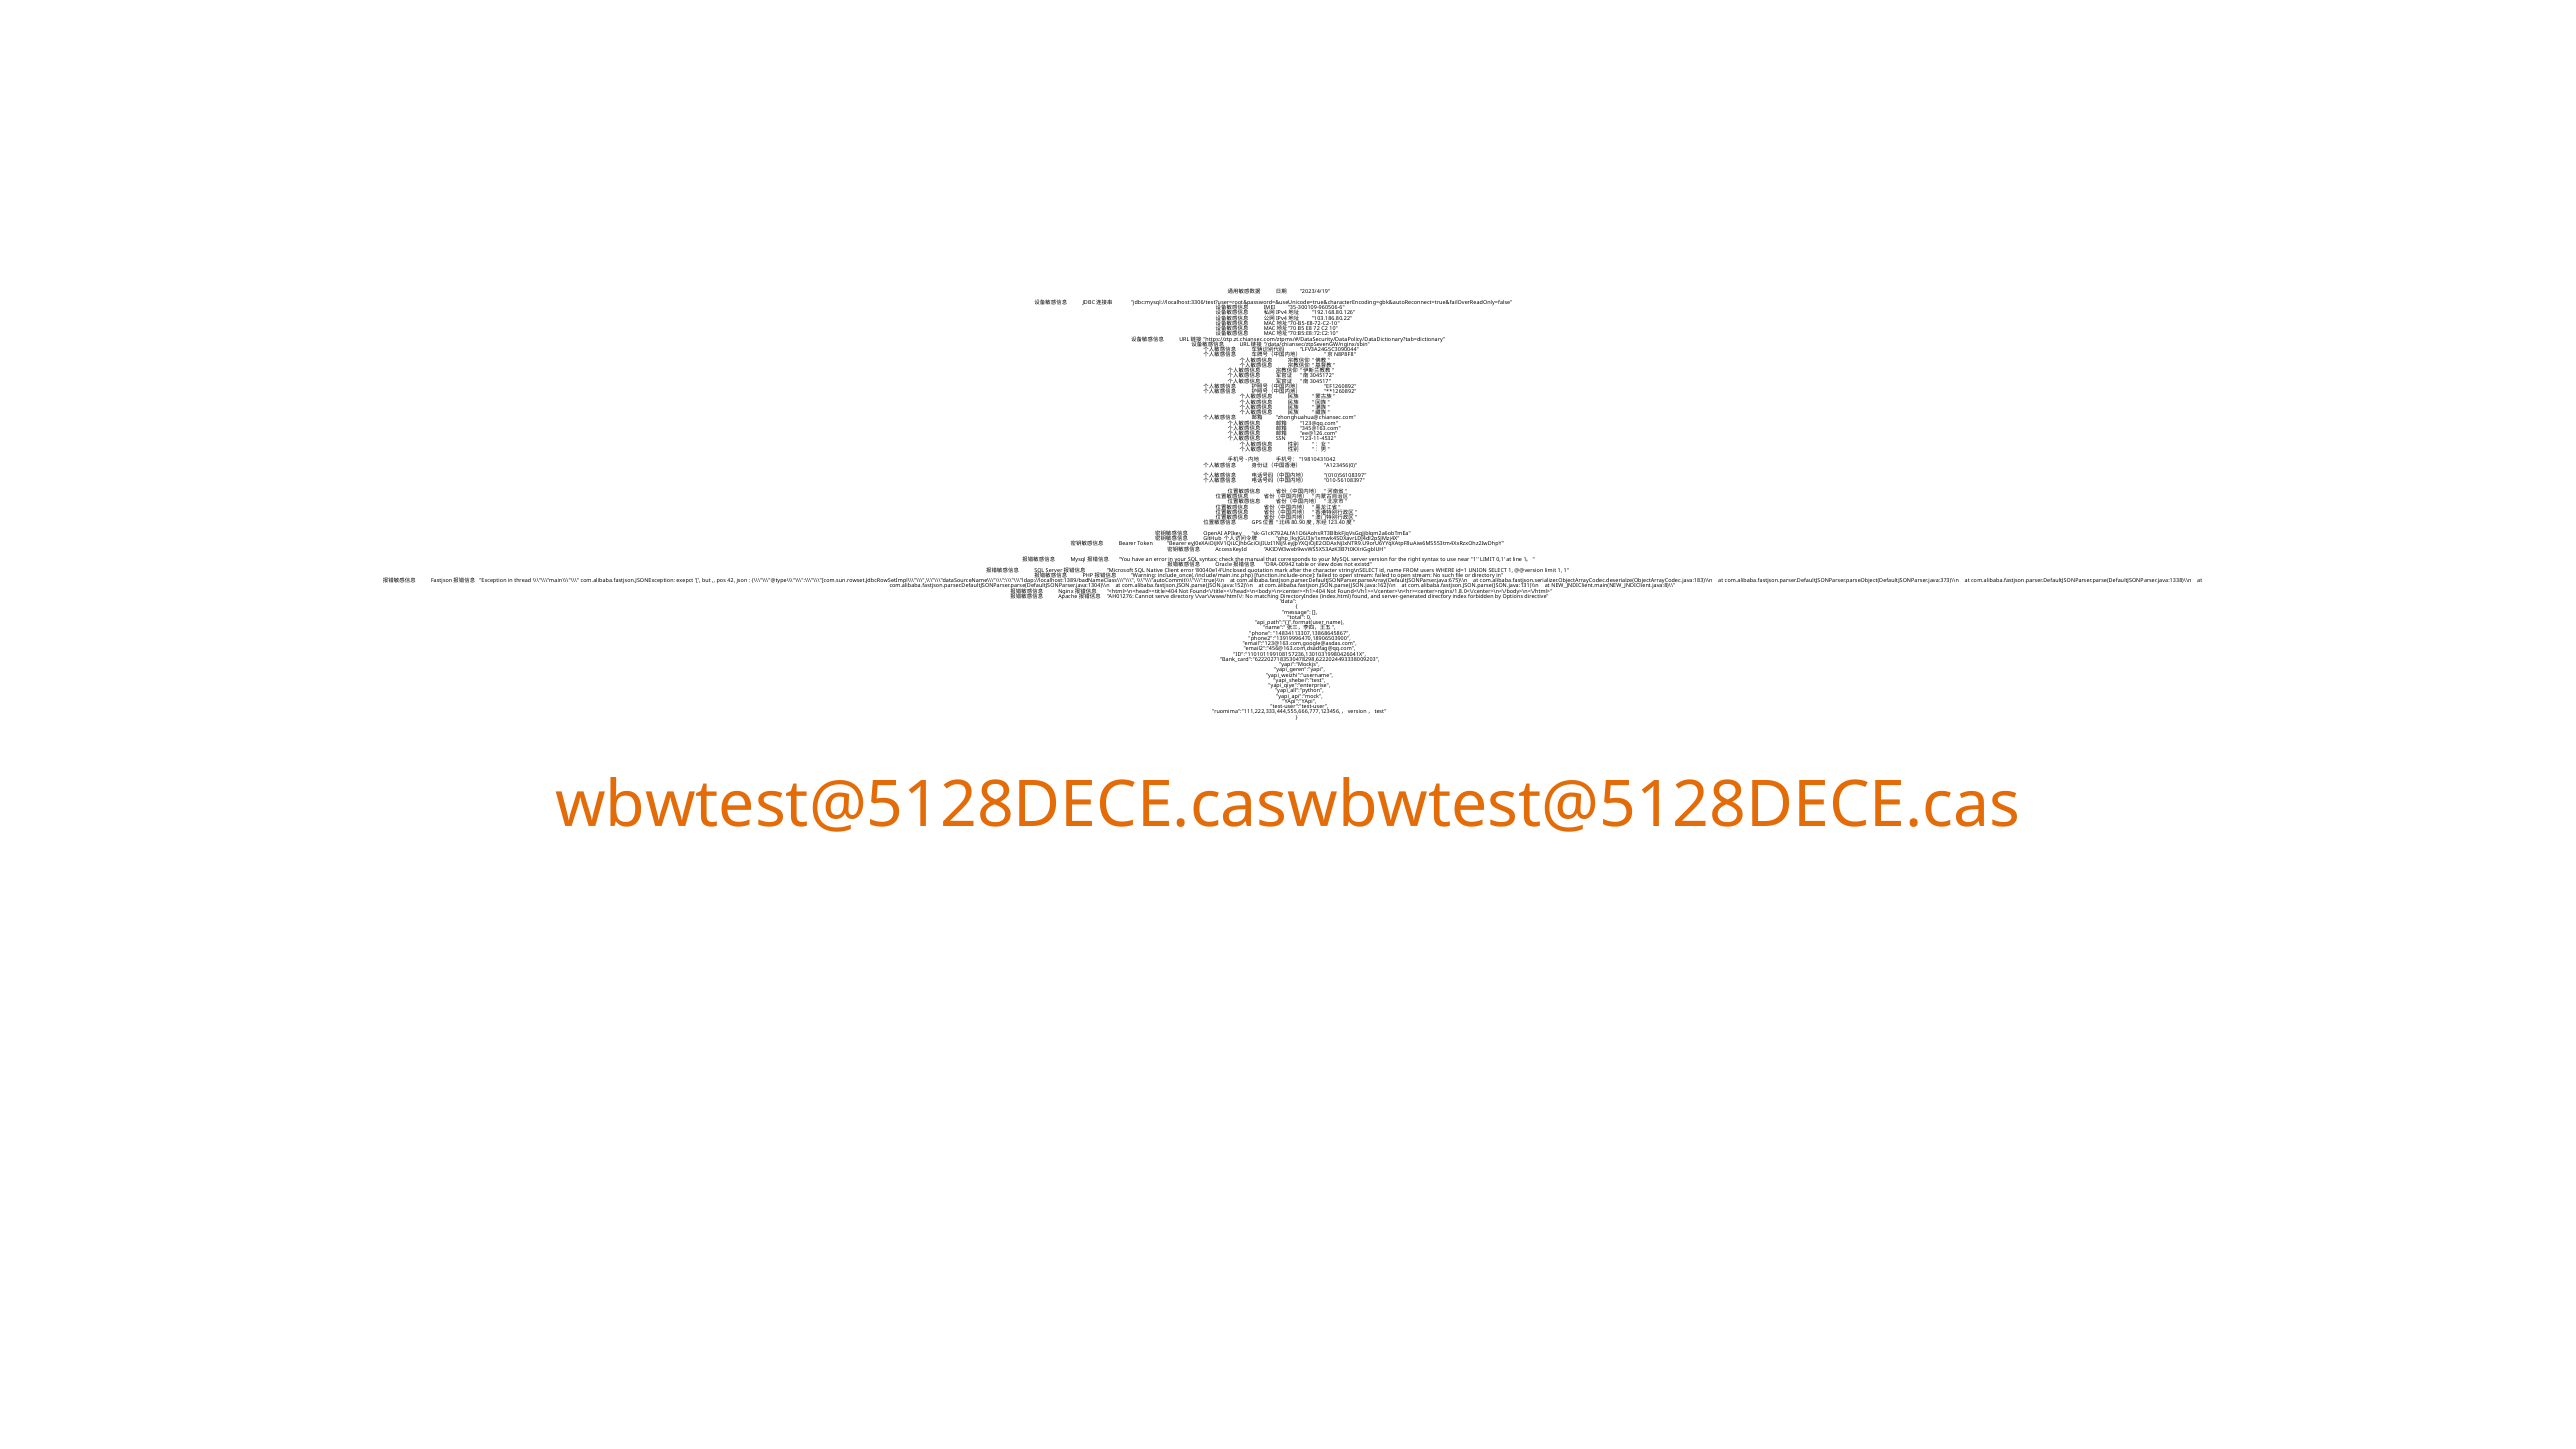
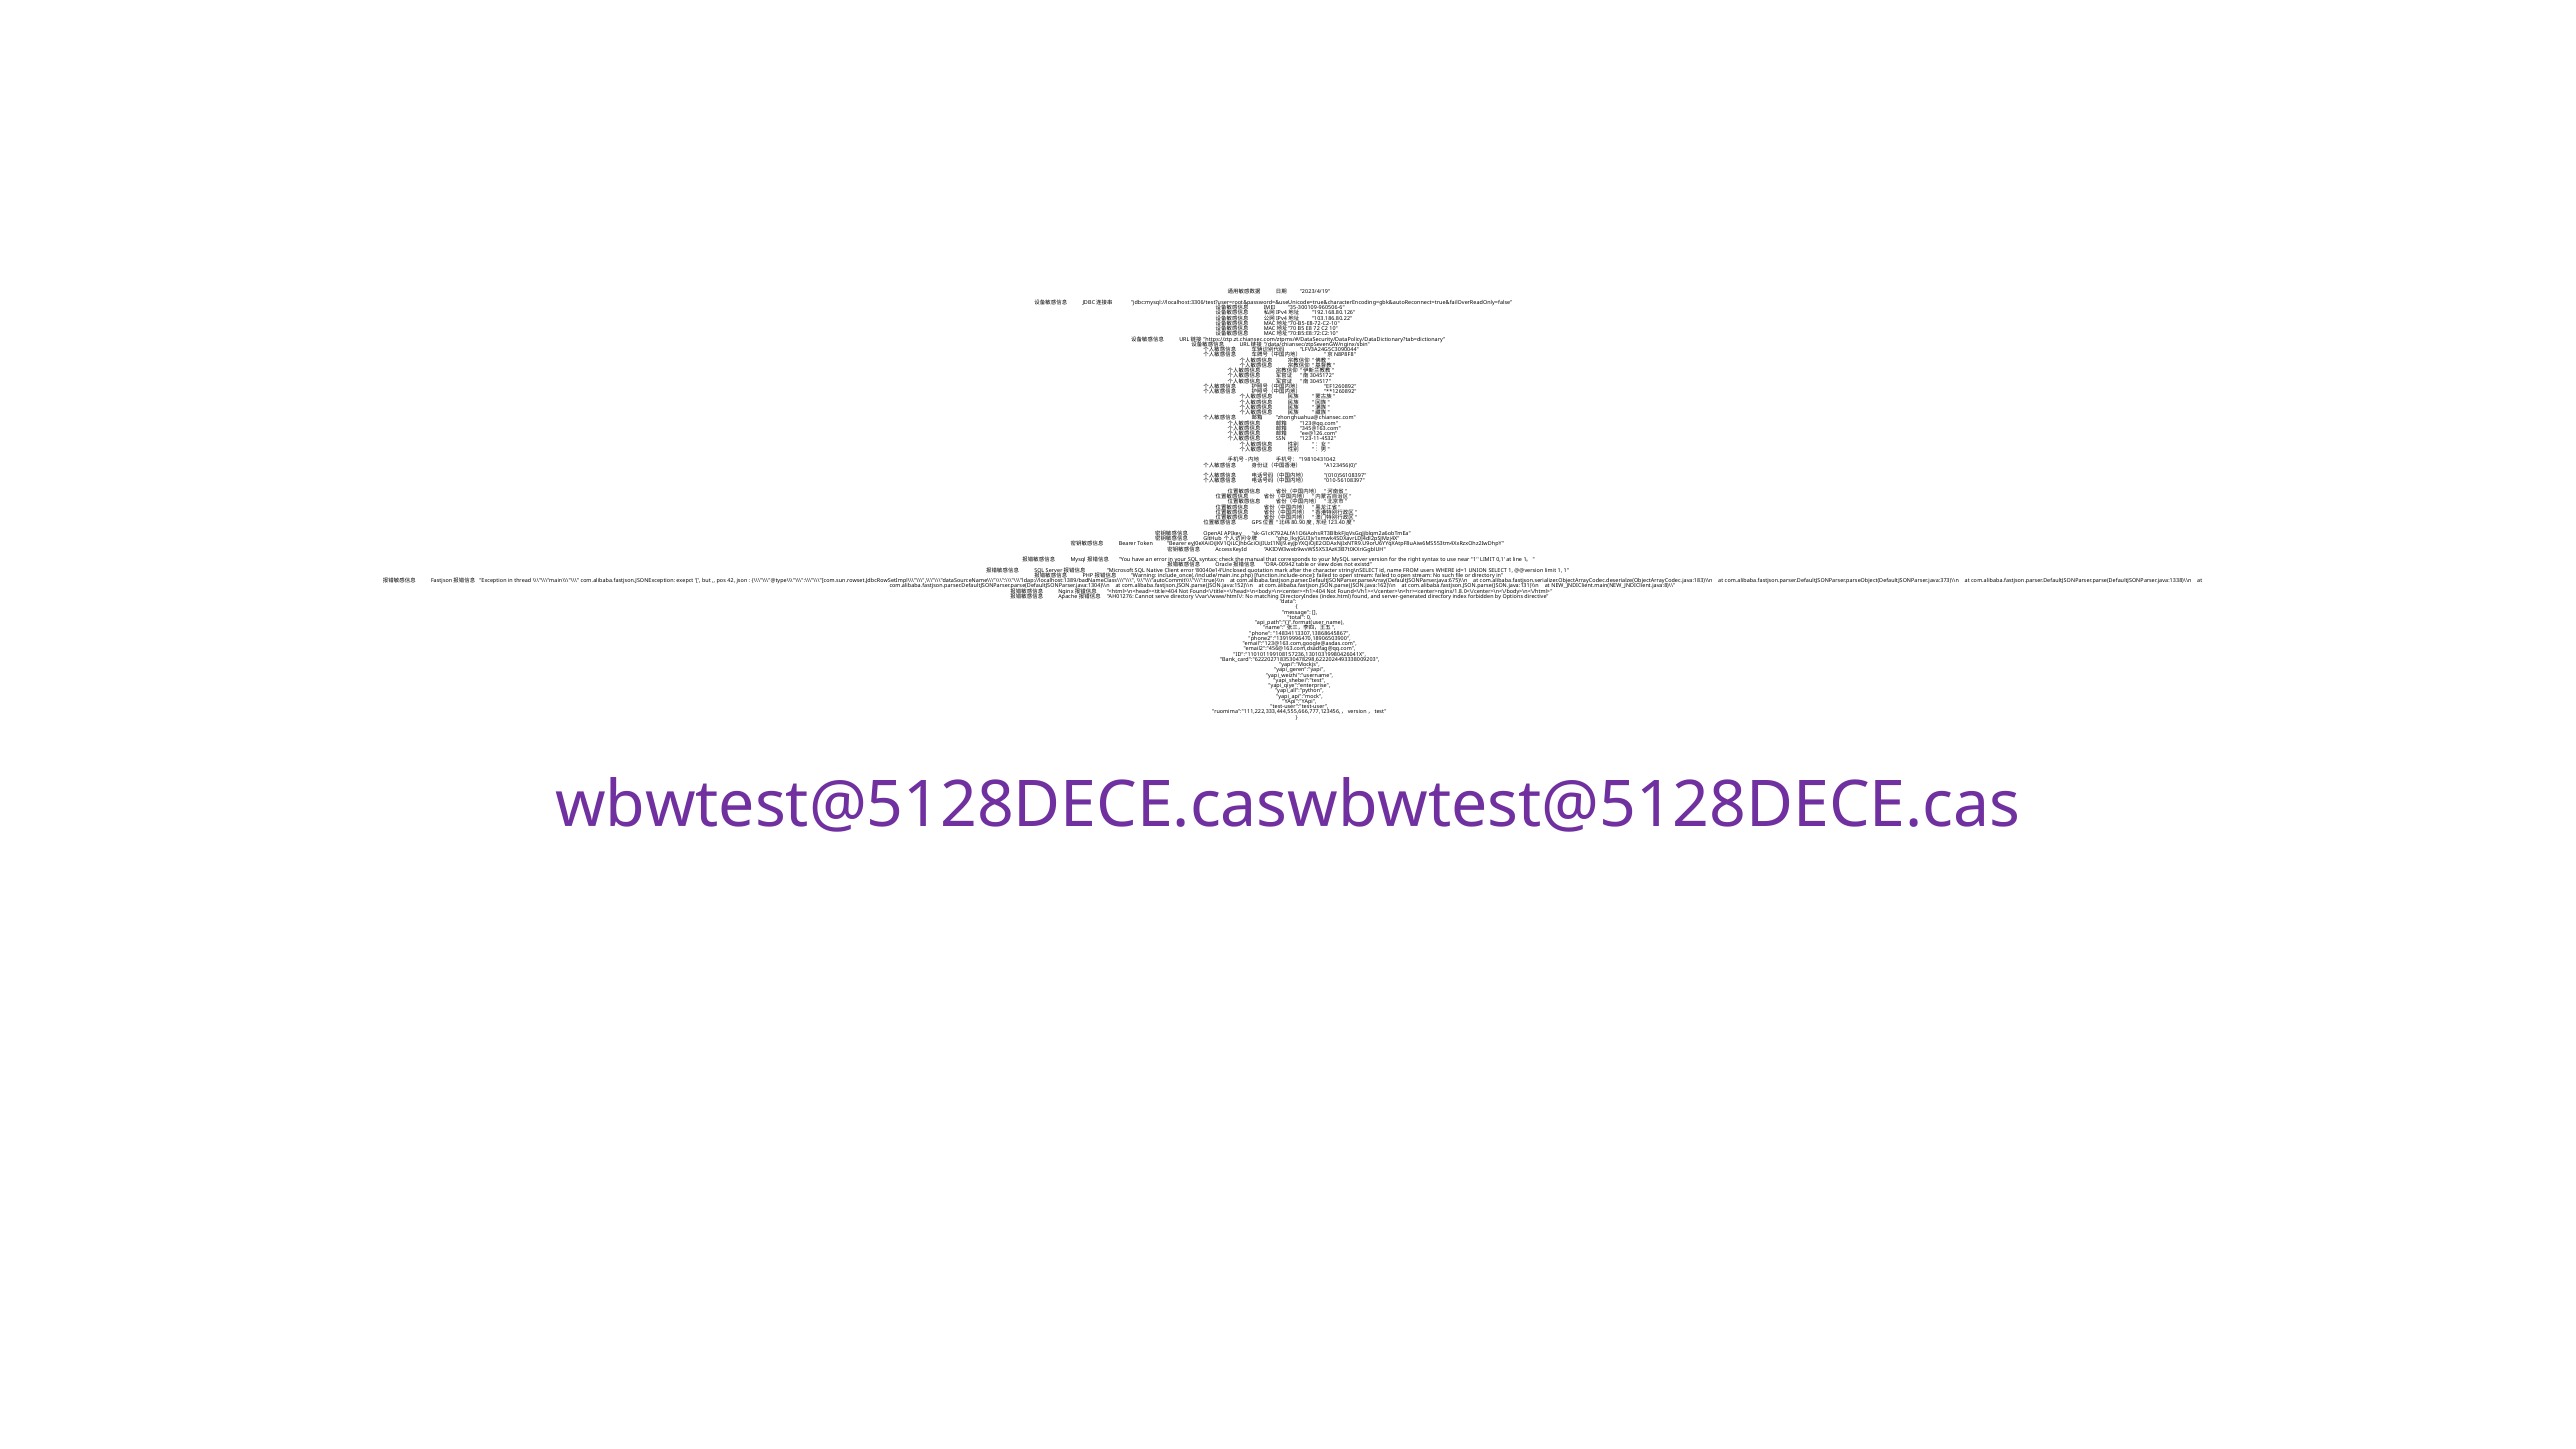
wbwtest@5128DECE.caswbwtest@5128DECE.cas colour: orange -> purple
